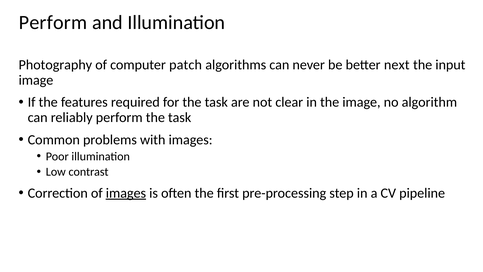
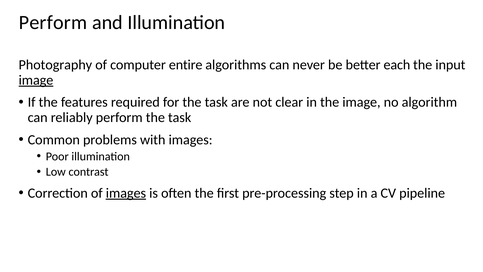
patch: patch -> entire
next: next -> each
image at (36, 80) underline: none -> present
